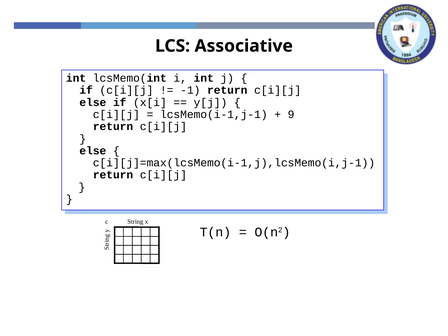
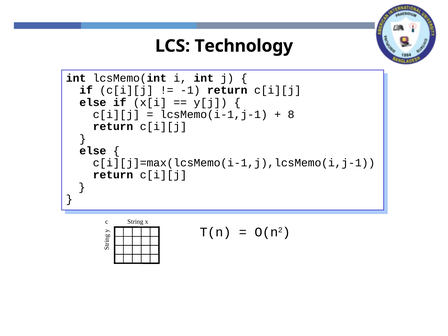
Associative: Associative -> Technology
9: 9 -> 8
